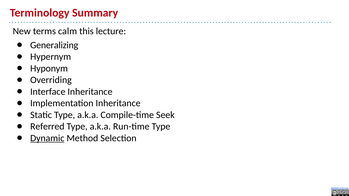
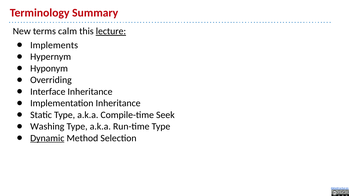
lecture underline: none -> present
Generalizing: Generalizing -> Implements
Referred: Referred -> Washing
